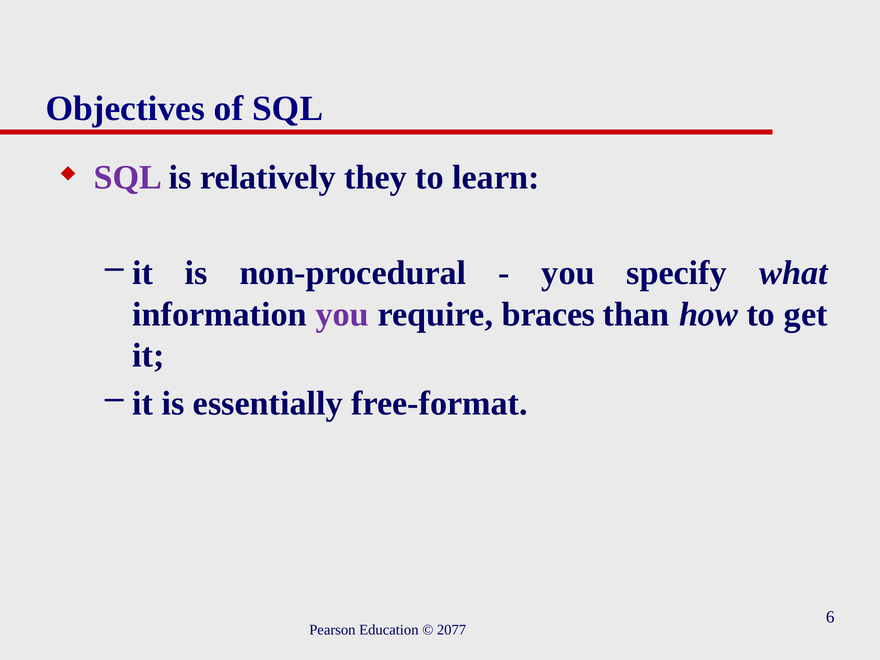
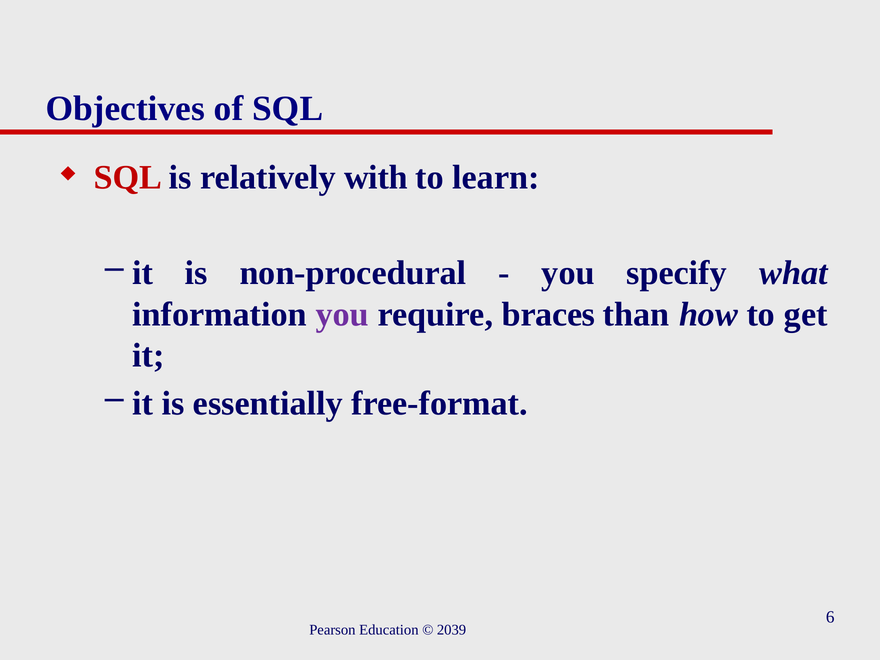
SQL at (128, 177) colour: purple -> red
they: they -> with
2077: 2077 -> 2039
